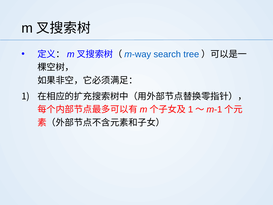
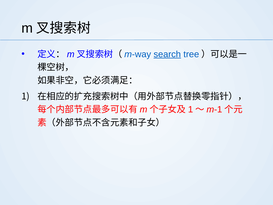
search underline: none -> present
